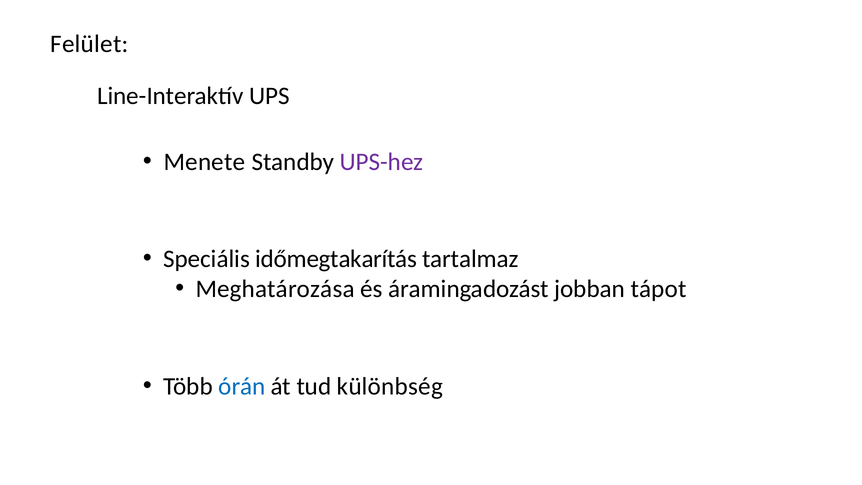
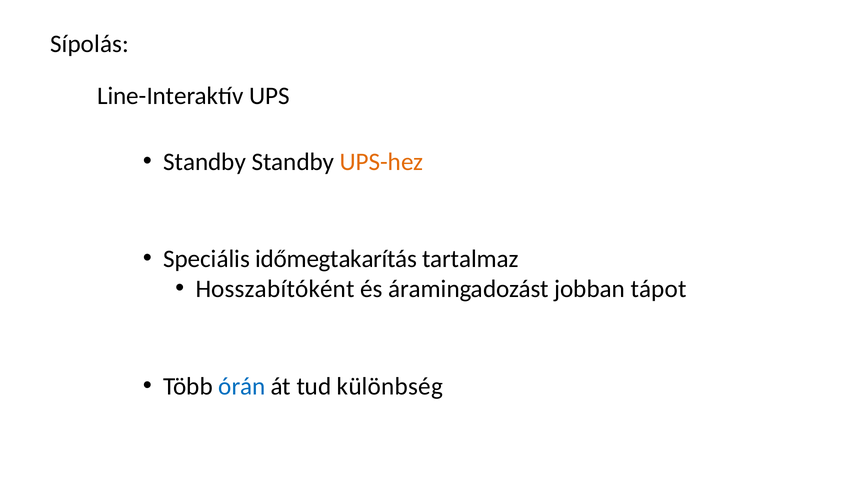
Felület: Felület -> Sípolás
Menete at (204, 162): Menete -> Standby
UPS-hez colour: purple -> orange
Meghatározása: Meghatározása -> Hosszabítóként
